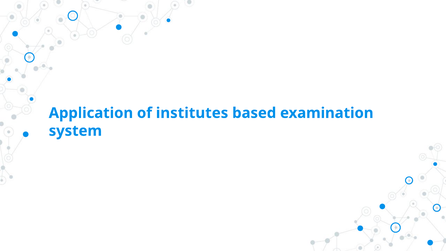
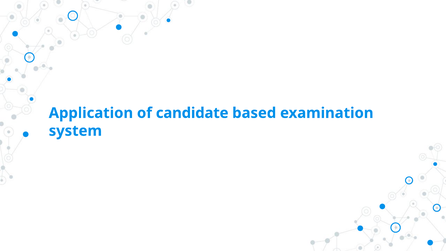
institutes: institutes -> candidate
